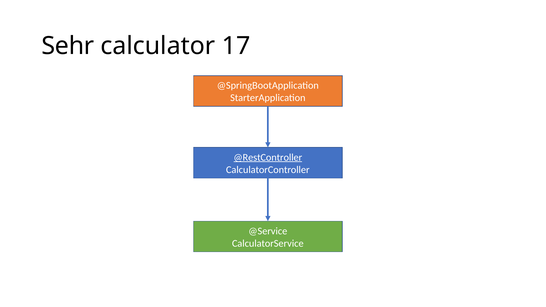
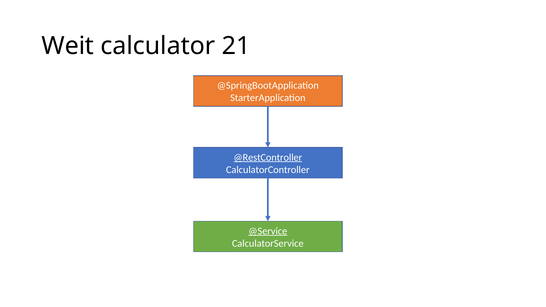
Sehr: Sehr -> Weit
17: 17 -> 21
@Service underline: none -> present
